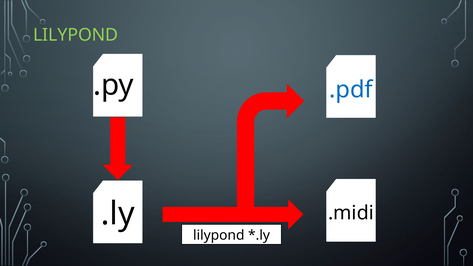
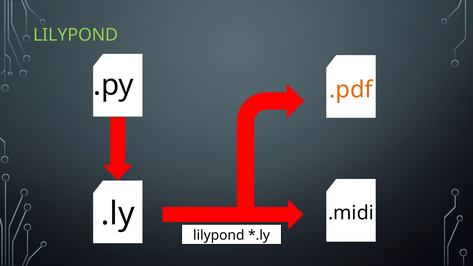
.pdf colour: blue -> orange
